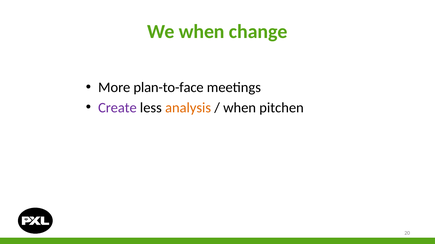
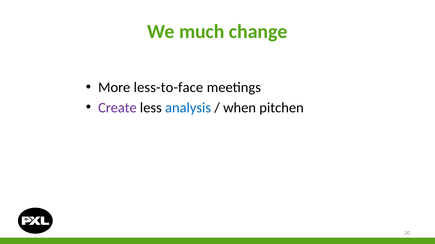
We when: when -> much
plan-to-face: plan-to-face -> less-to-face
analysis colour: orange -> blue
